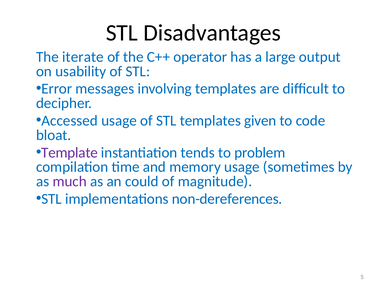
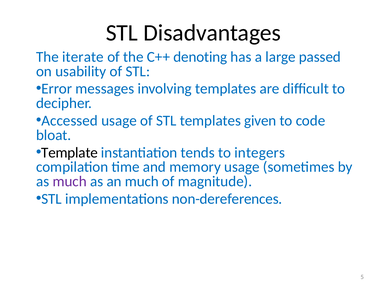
operator: operator -> denoting
output: output -> passed
Template colour: purple -> black
problem: problem -> integers
an could: could -> much
